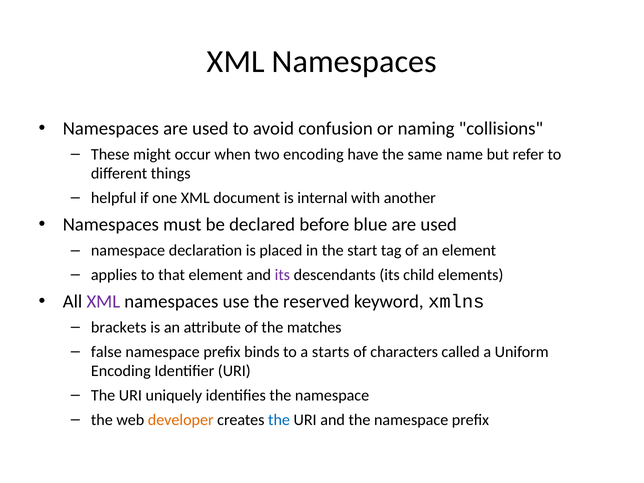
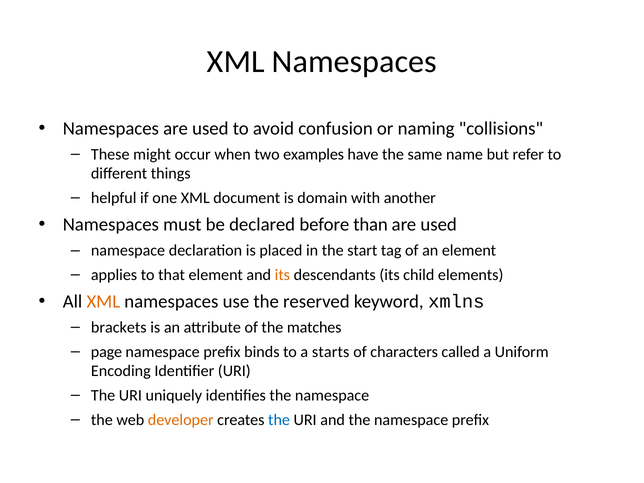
two encoding: encoding -> examples
internal: internal -> domain
blue: blue -> than
its at (282, 275) colour: purple -> orange
XML at (103, 302) colour: purple -> orange
false: false -> page
